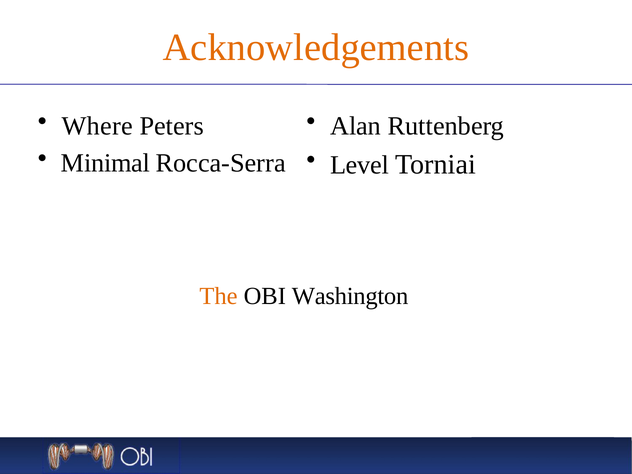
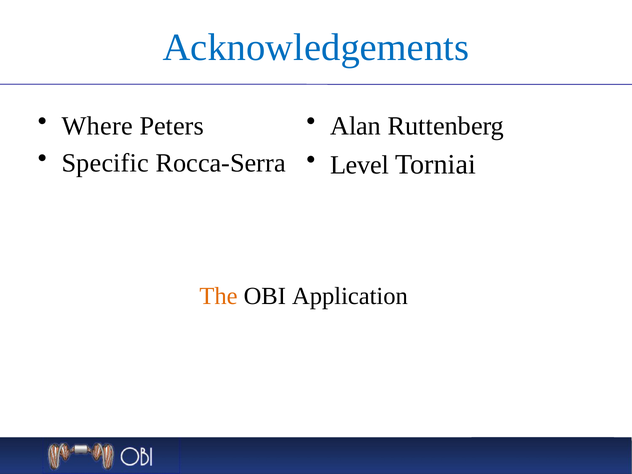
Acknowledgements colour: orange -> blue
Minimal: Minimal -> Specific
Washington: Washington -> Application
